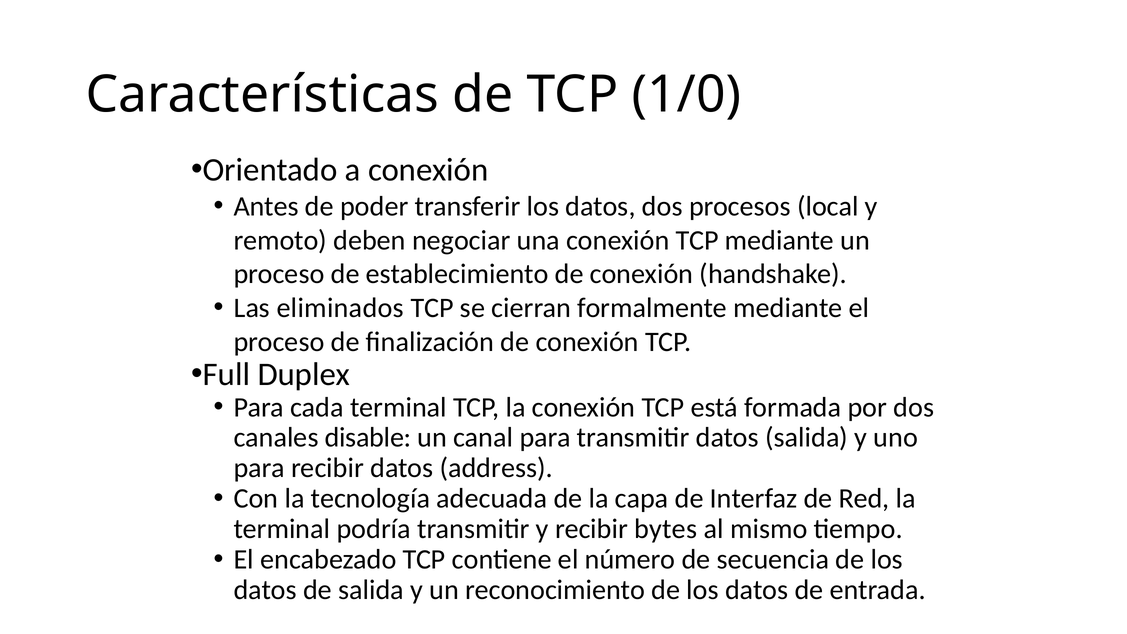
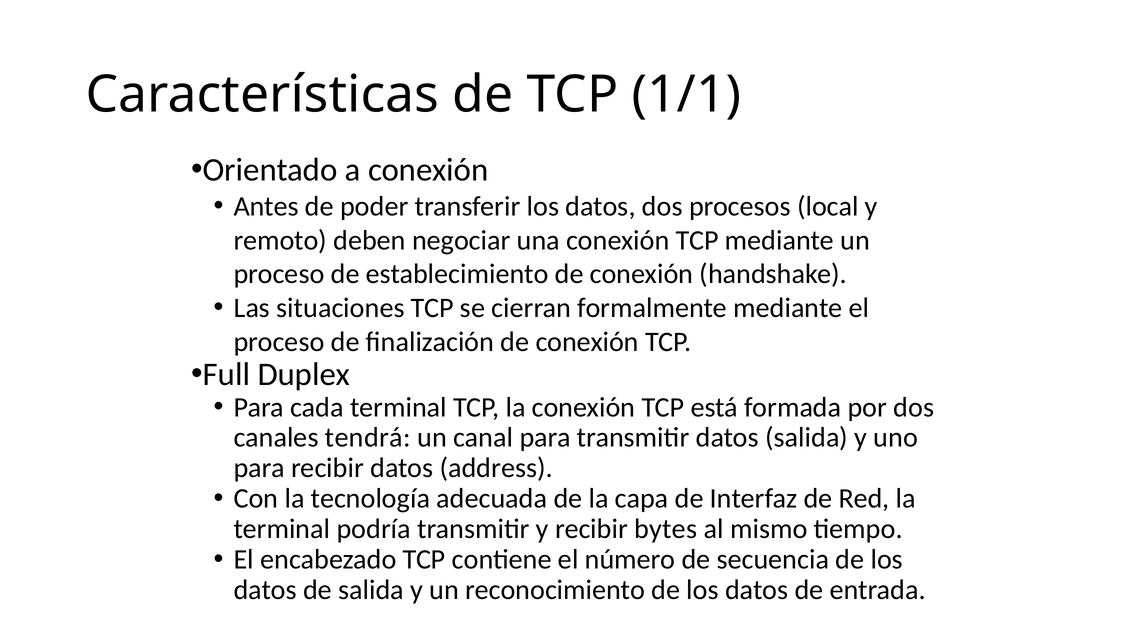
1/0: 1/0 -> 1/1
eliminados: eliminados -> situaciones
disable: disable -> tendrá
